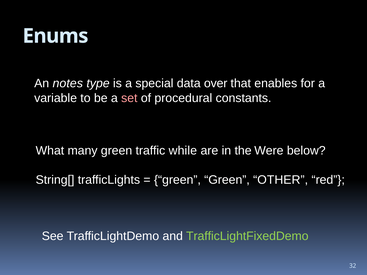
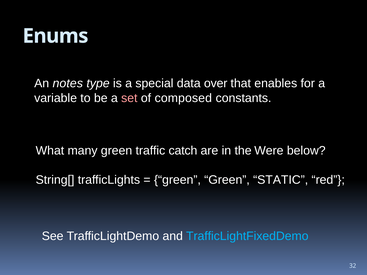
procedural: procedural -> composed
while: while -> catch
OTHER: OTHER -> STATIC
TrafficLightFixedDemo colour: light green -> light blue
